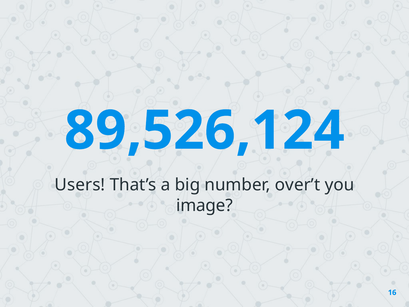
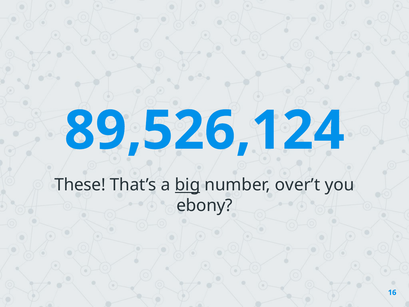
Users: Users -> These
big underline: none -> present
image: image -> ebony
